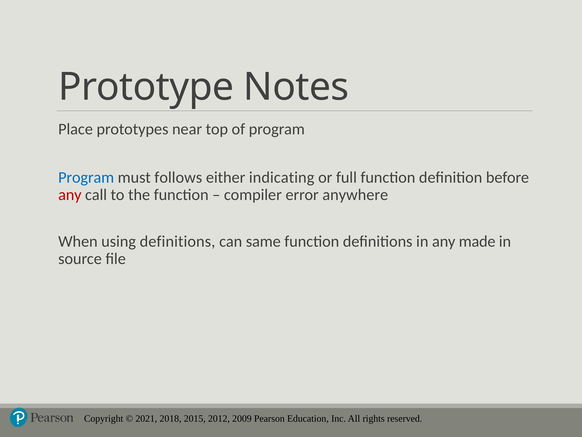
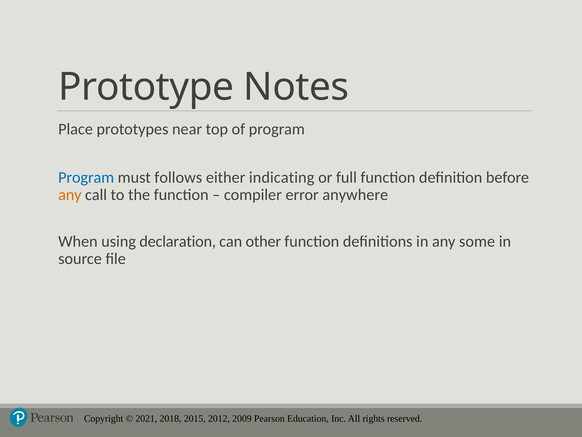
any at (70, 195) colour: red -> orange
using definitions: definitions -> declaration
same: same -> other
made: made -> some
